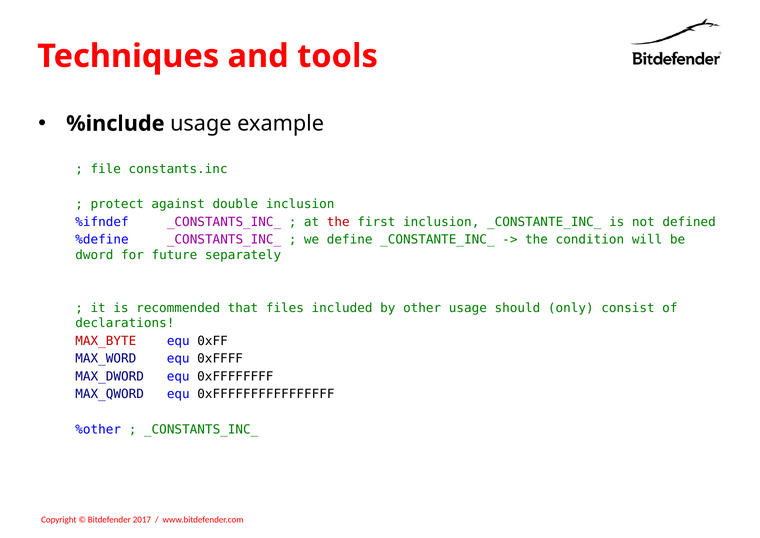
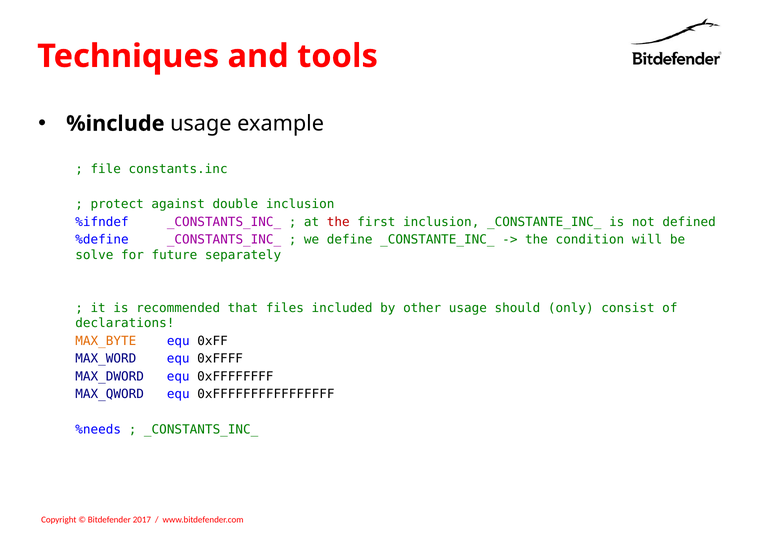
dword: dword -> solve
MAX_BYTE colour: red -> orange
%other: %other -> %needs
